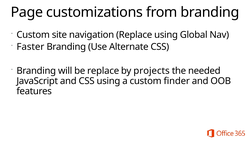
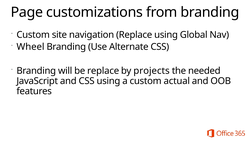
Faster: Faster -> Wheel
finder: finder -> actual
